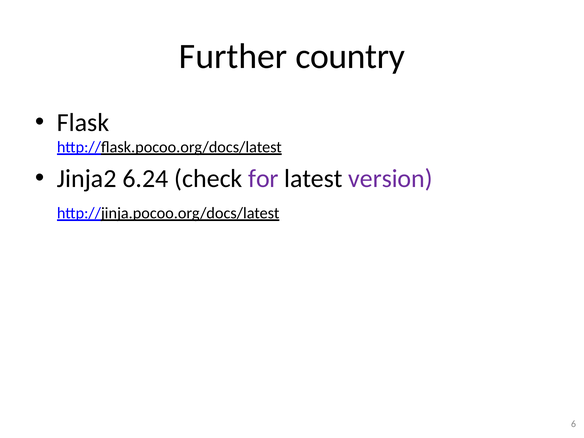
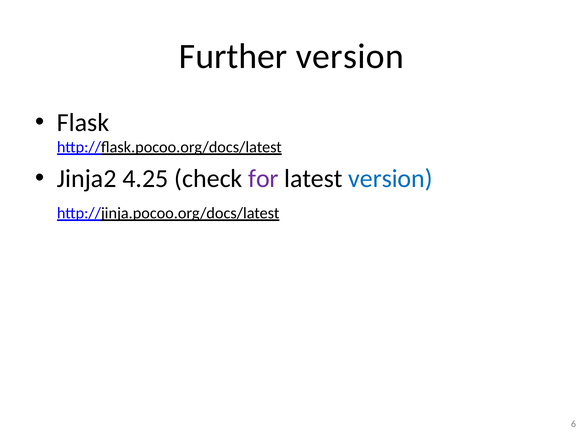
Further country: country -> version
6.24: 6.24 -> 4.25
version at (390, 179) colour: purple -> blue
